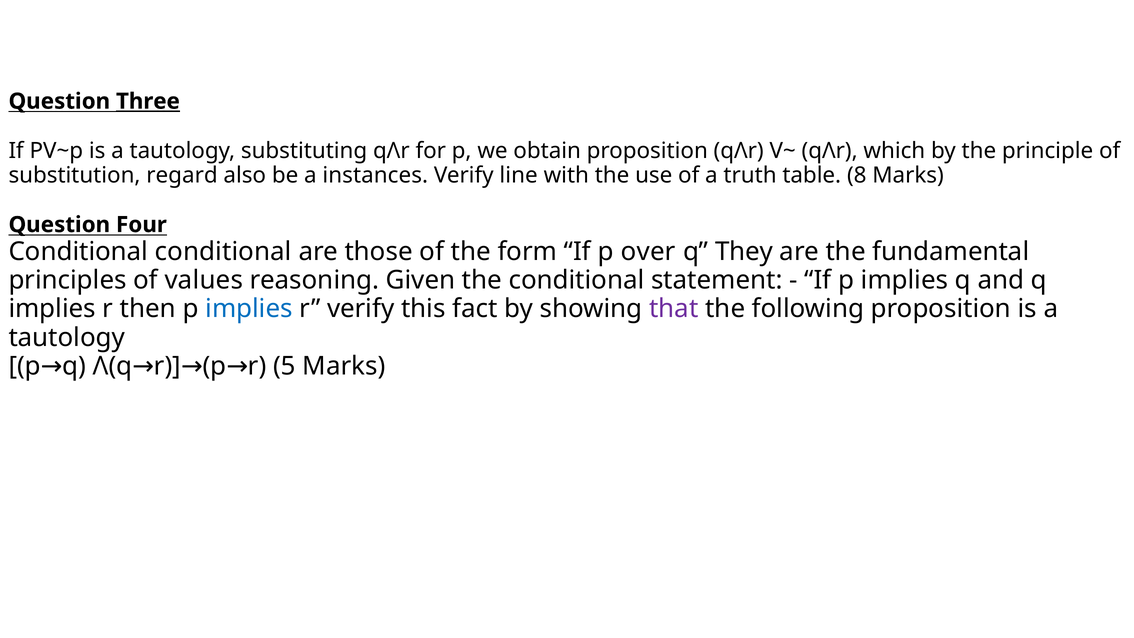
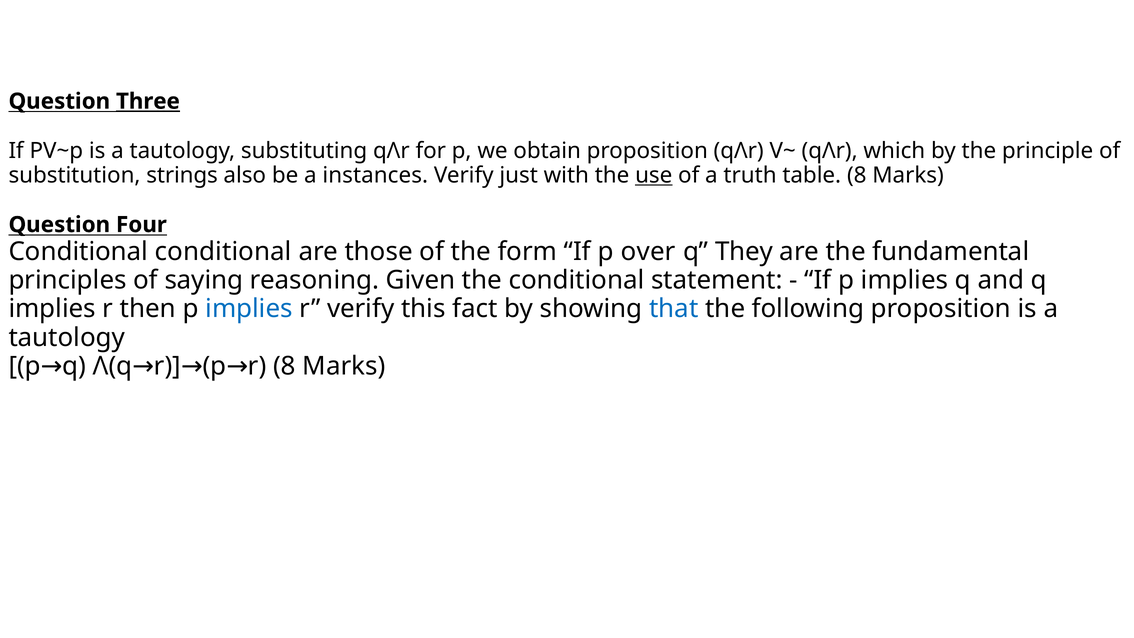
regard: regard -> strings
line: line -> just
use underline: none -> present
values: values -> saying
that colour: purple -> blue
r 5: 5 -> 8
